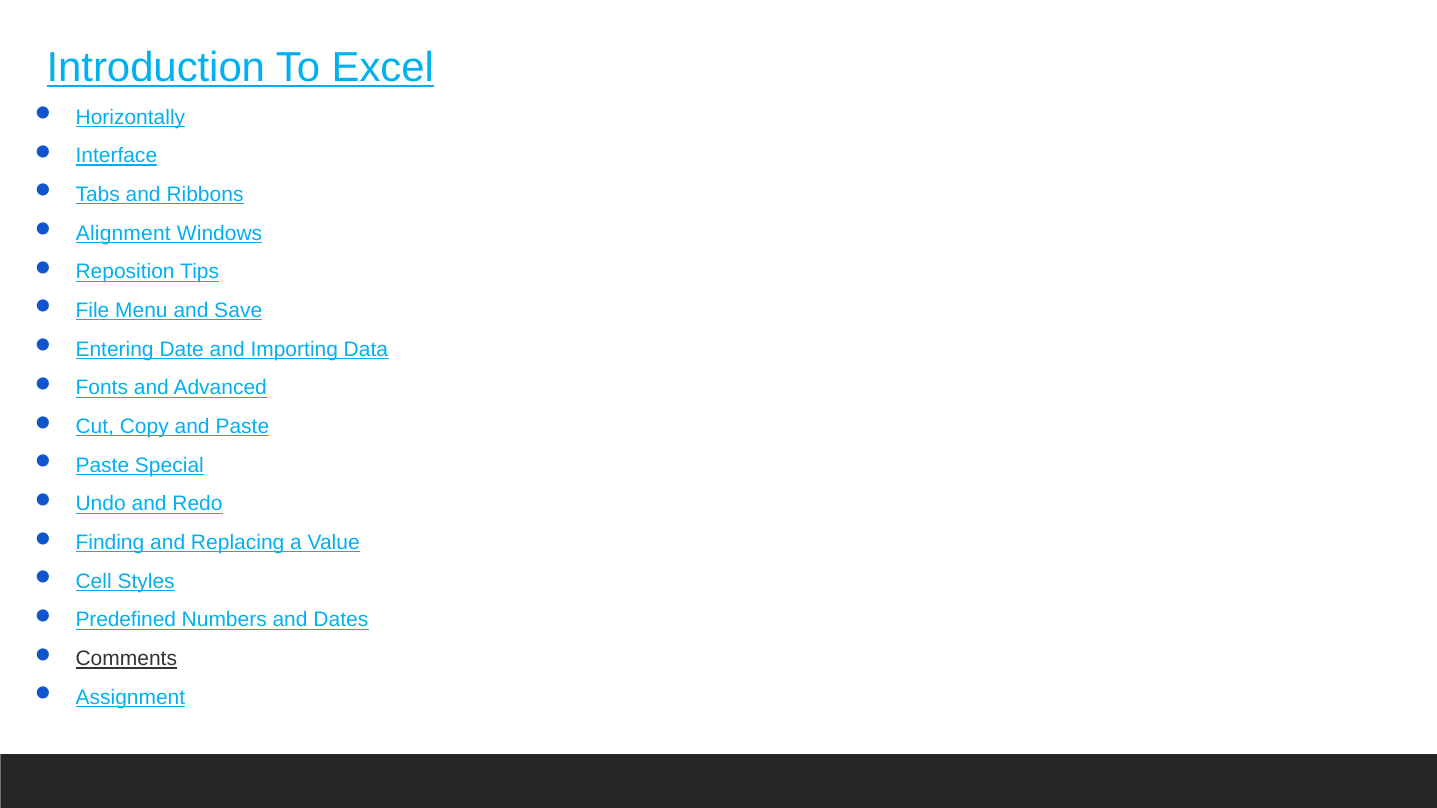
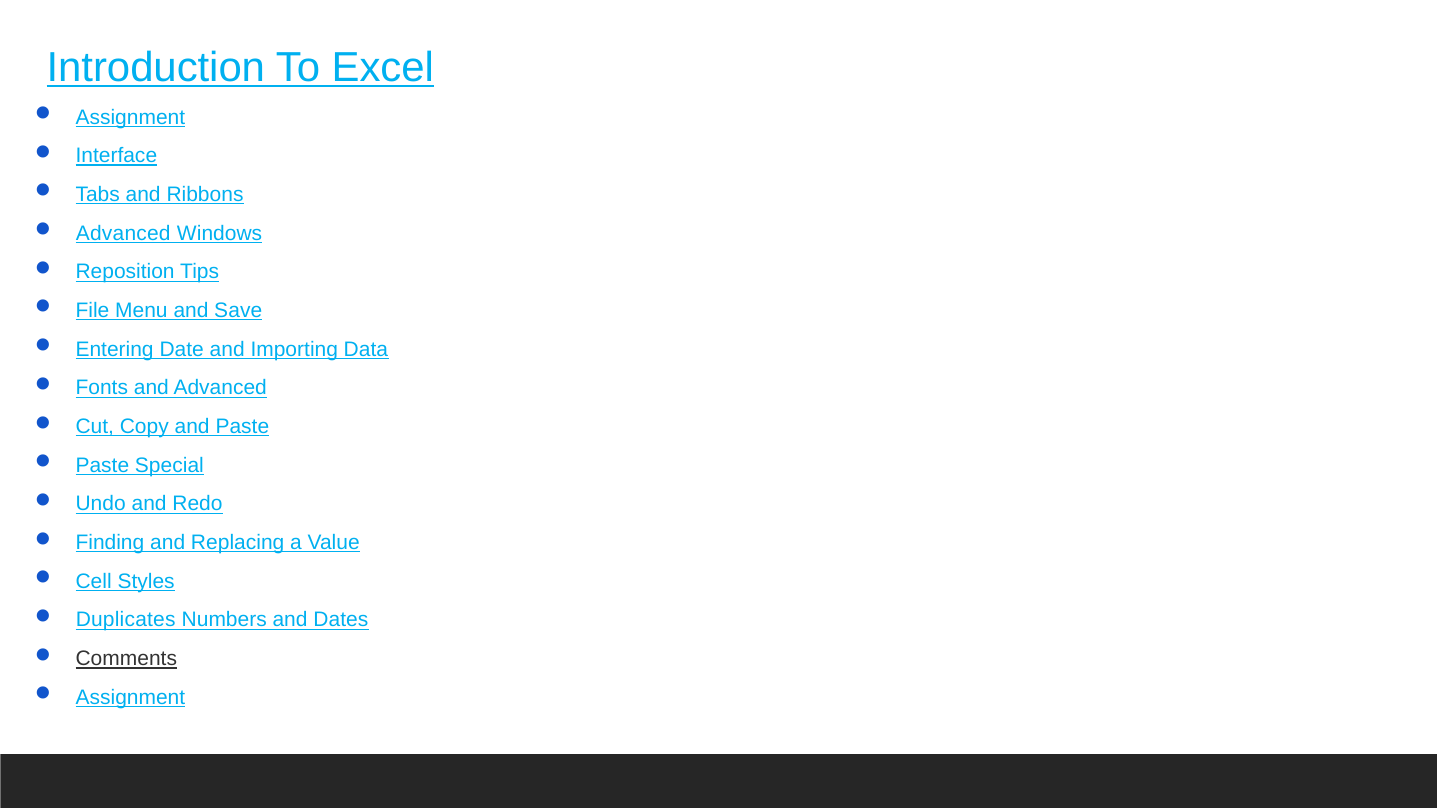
Horizontally at (130, 117): Horizontally -> Assignment
Alignment at (123, 233): Alignment -> Advanced
Predefined: Predefined -> Duplicates
